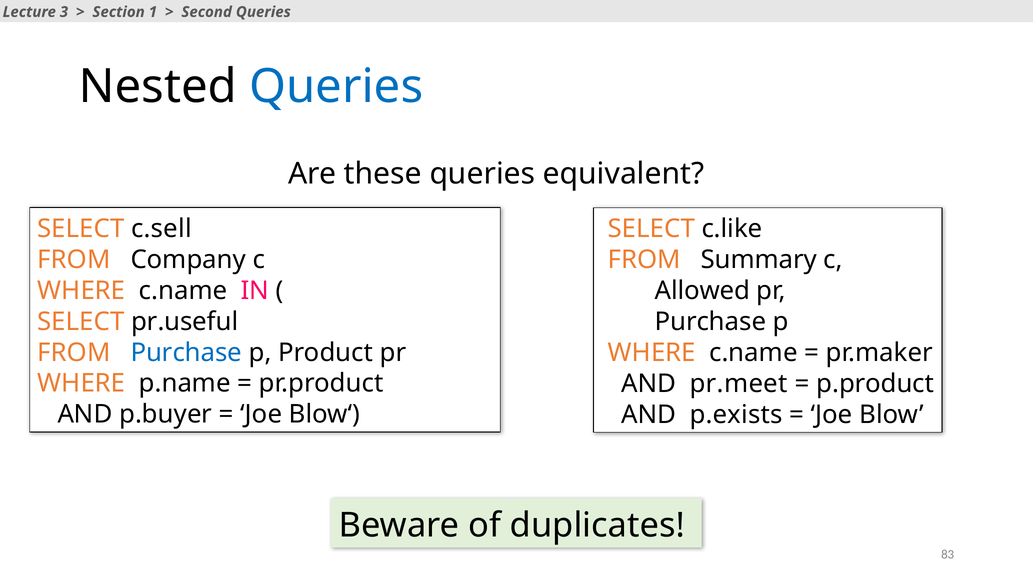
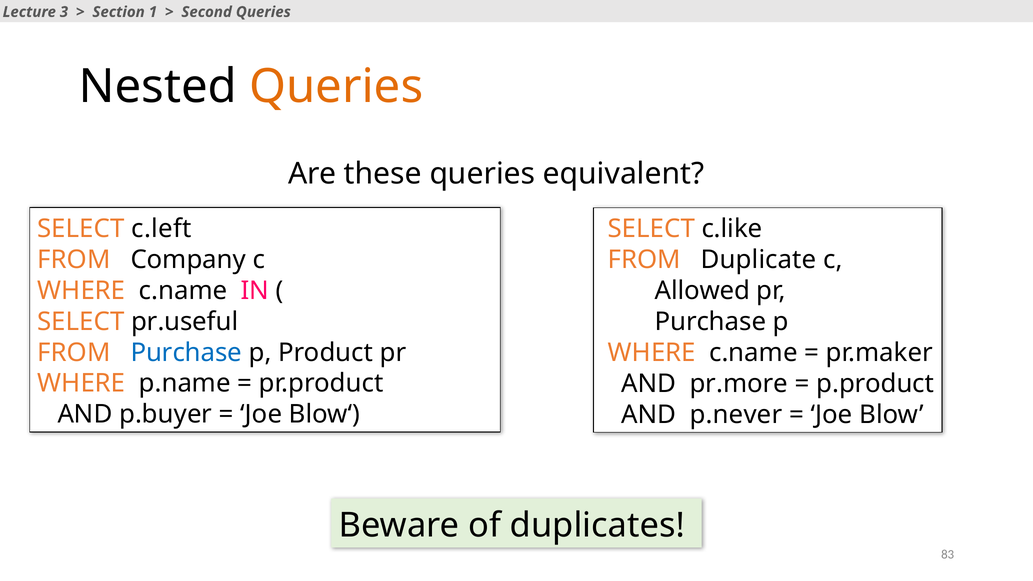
Queries at (336, 87) colour: blue -> orange
c.sell: c.sell -> c.left
Summary: Summary -> Duplicate
pr.meet: pr.meet -> pr.more
p.exists: p.exists -> p.never
